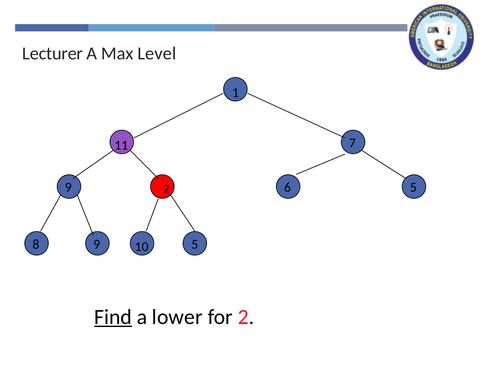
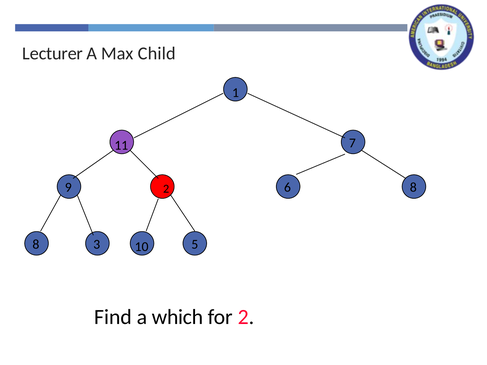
Level: Level -> Child
6 5: 5 -> 8
9 at (97, 244): 9 -> 3
Find underline: present -> none
lower: lower -> which
